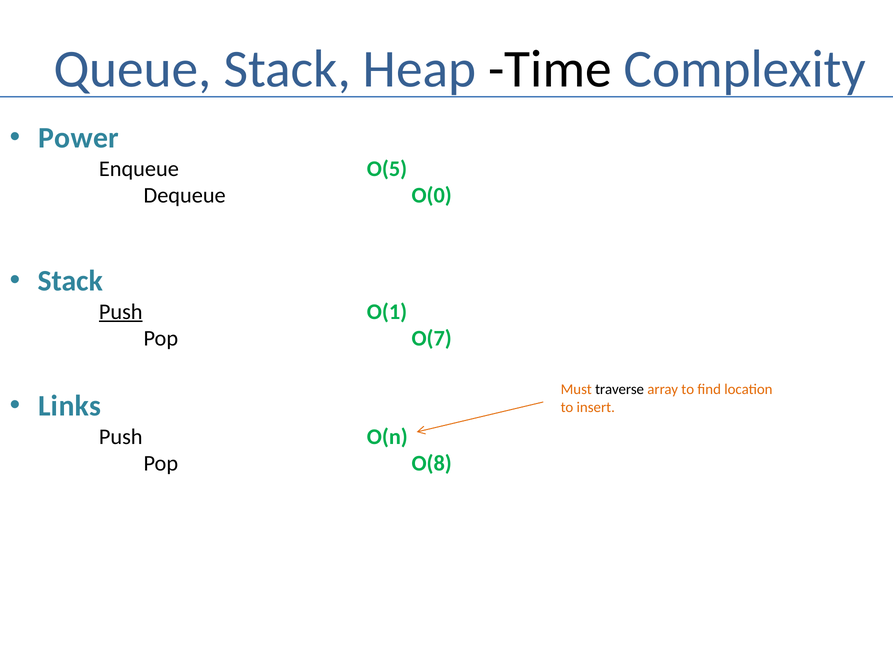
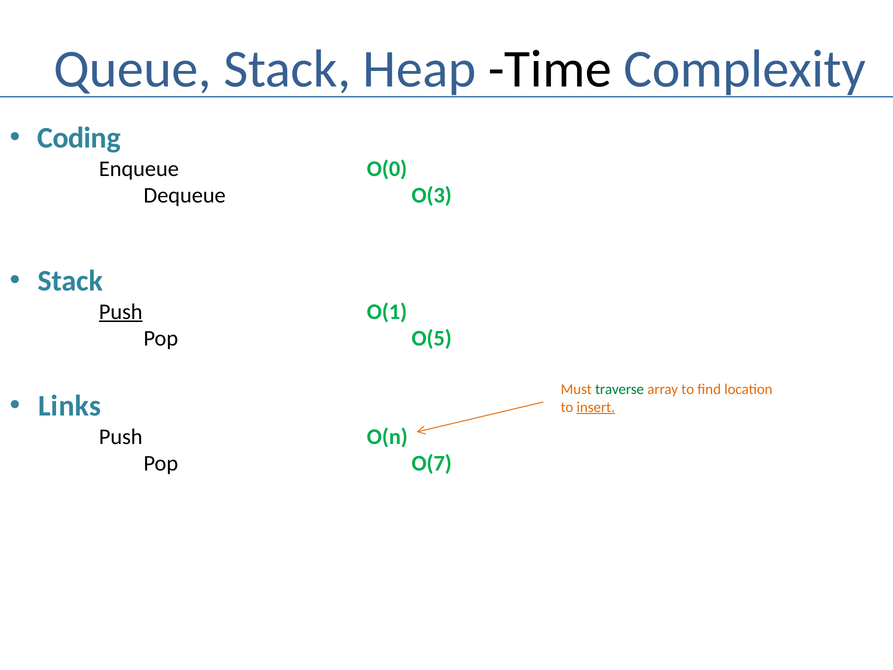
Power: Power -> Coding
O(5: O(5 -> O(0
O(0: O(0 -> O(3
O(7: O(7 -> O(5
traverse colour: black -> green
insert underline: none -> present
O(8: O(8 -> O(7
